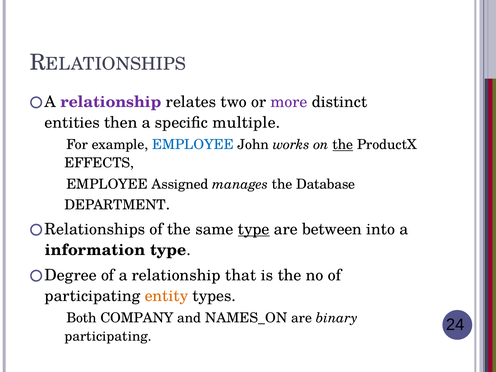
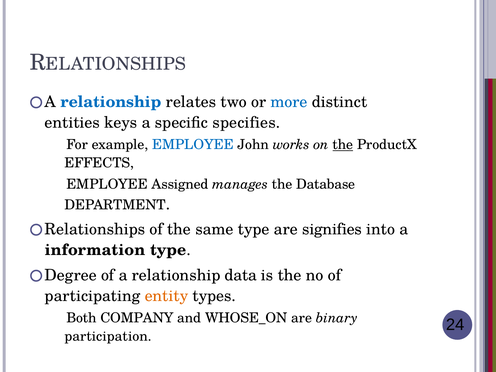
relationship at (111, 102) colour: purple -> blue
more colour: purple -> blue
then: then -> keys
multiple: multiple -> specifies
type at (254, 229) underline: present -> none
between: between -> signifies
that: that -> data
NAMES_ON: NAMES_ON -> WHOSE_ON
participating at (108, 336): participating -> participation
